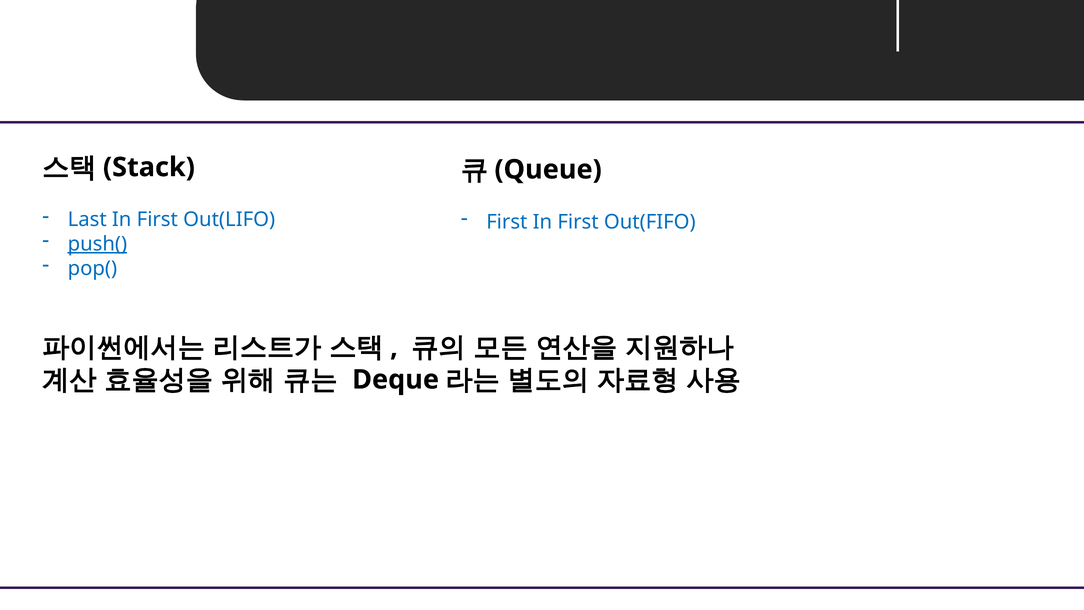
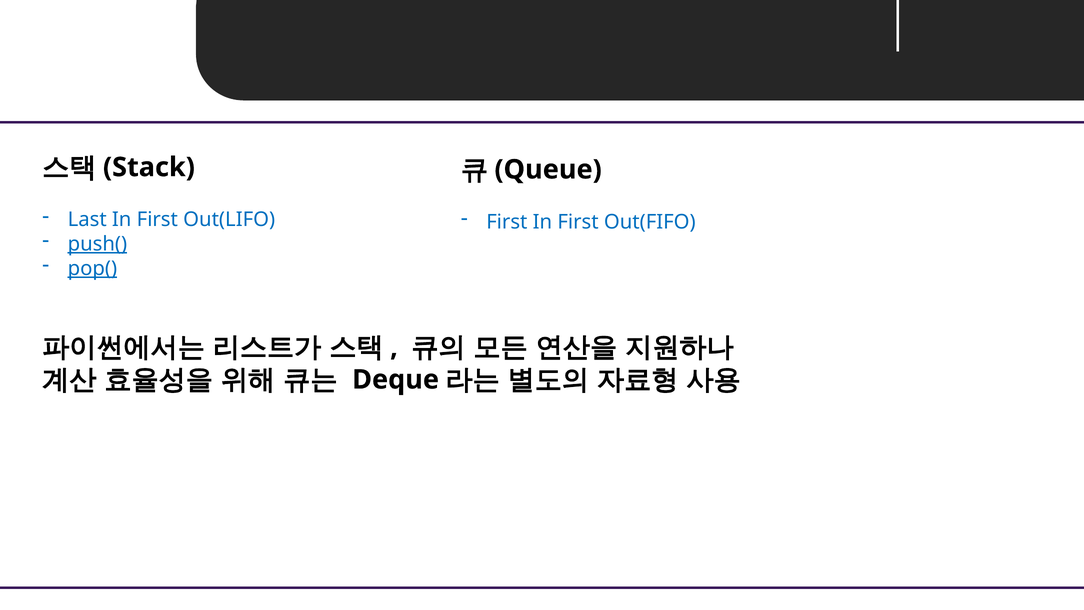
pop( underline: none -> present
